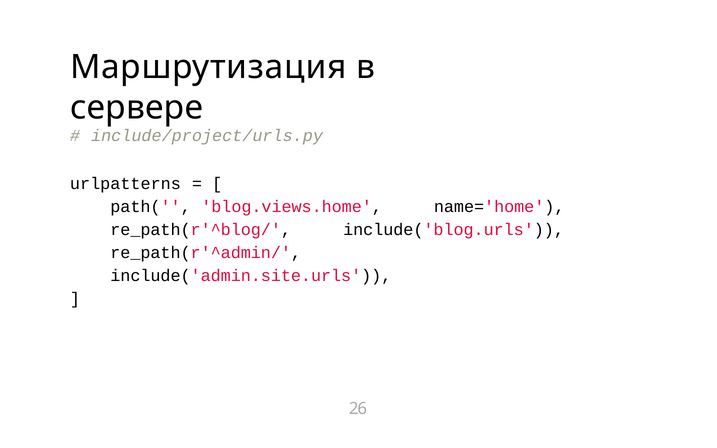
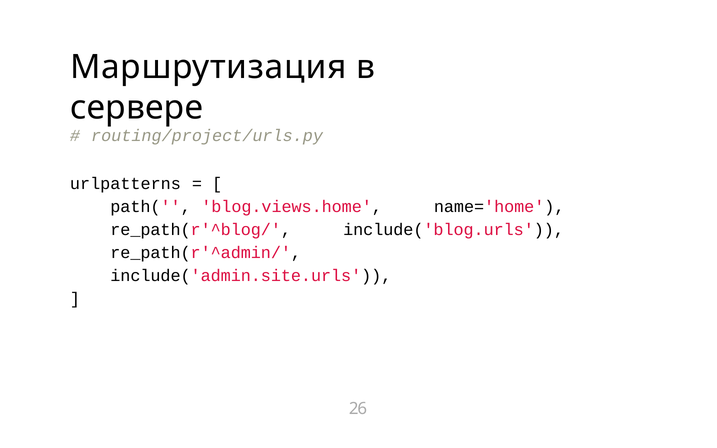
include/project/urls.py: include/project/urls.py -> routing/project/urls.py
